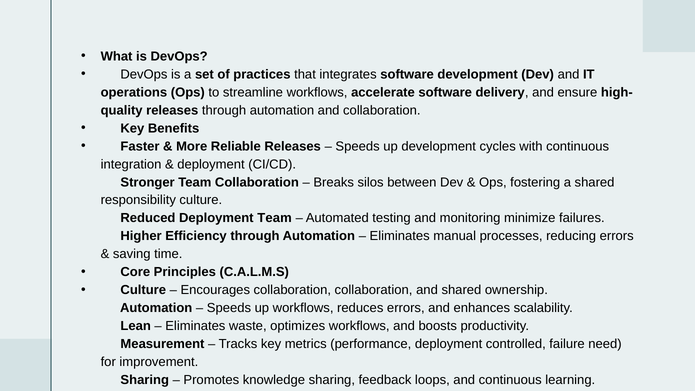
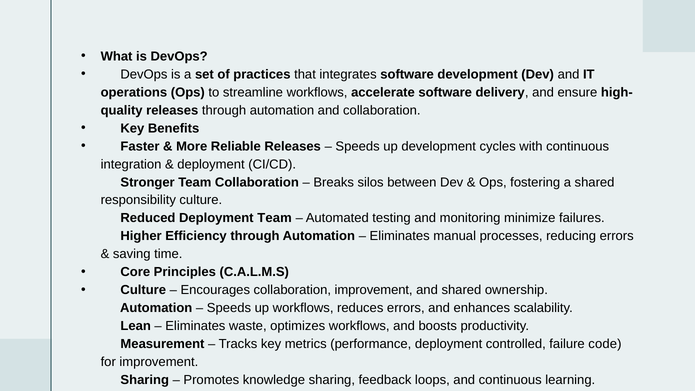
collaboration collaboration: collaboration -> improvement
need: need -> code
